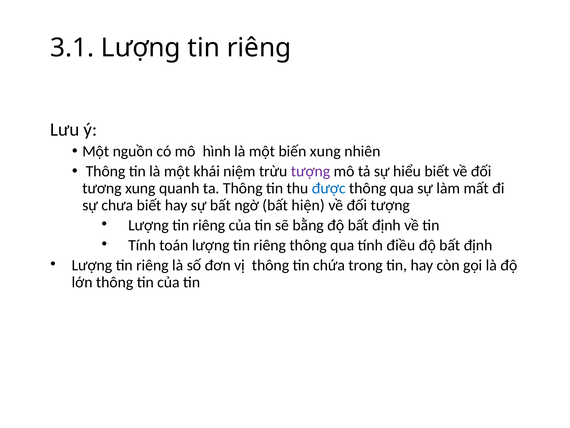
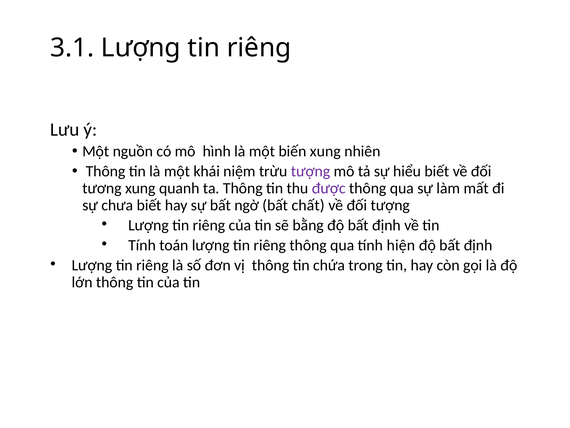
được colour: blue -> purple
hiện: hiện -> chất
điều: điều -> hiện
